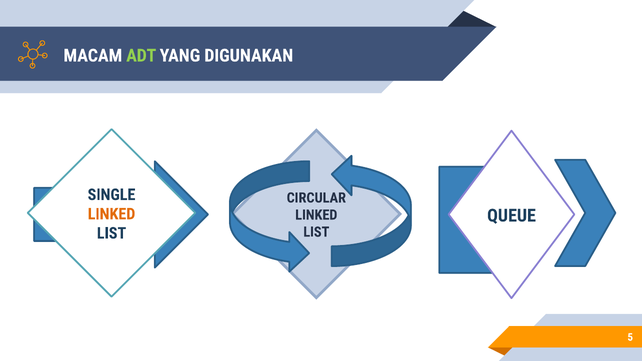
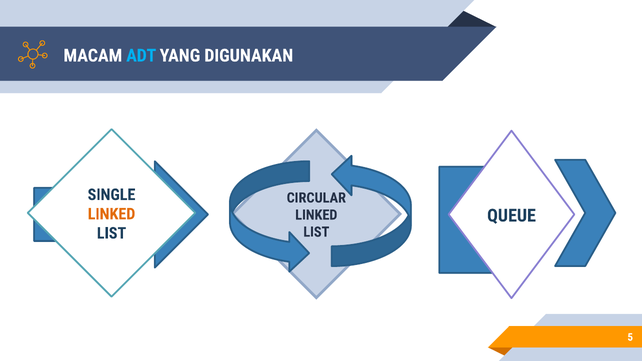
ADT colour: light green -> light blue
